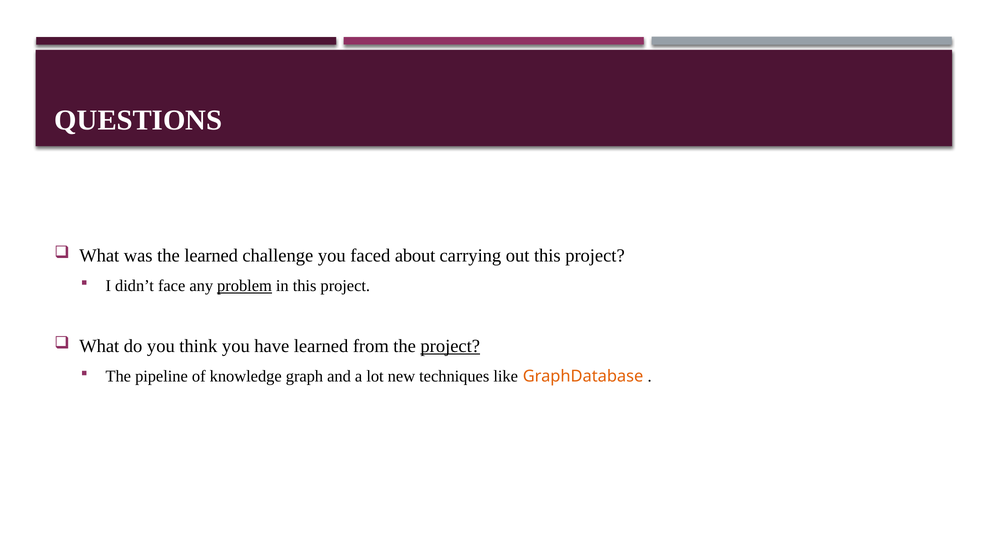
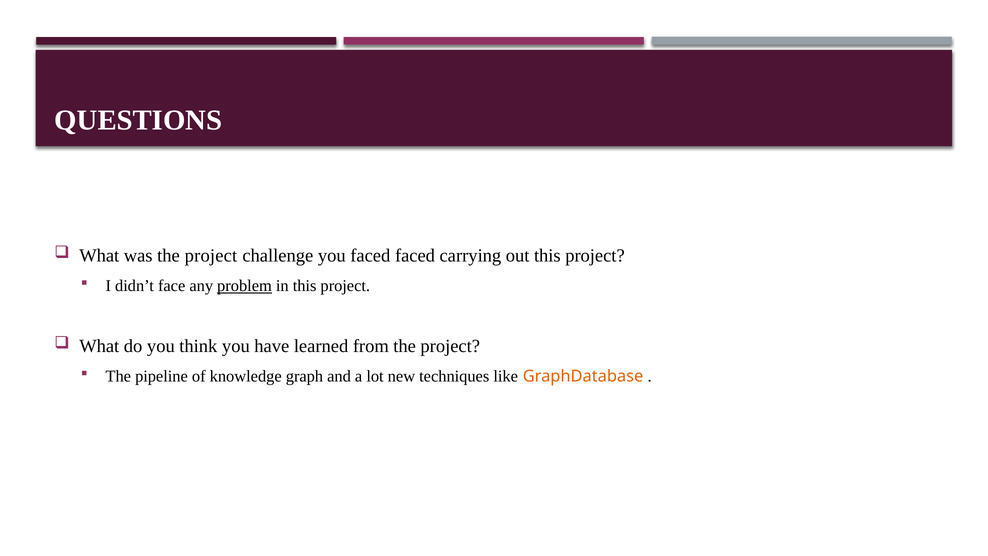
was the learned: learned -> project
faced about: about -> faced
project at (450, 346) underline: present -> none
